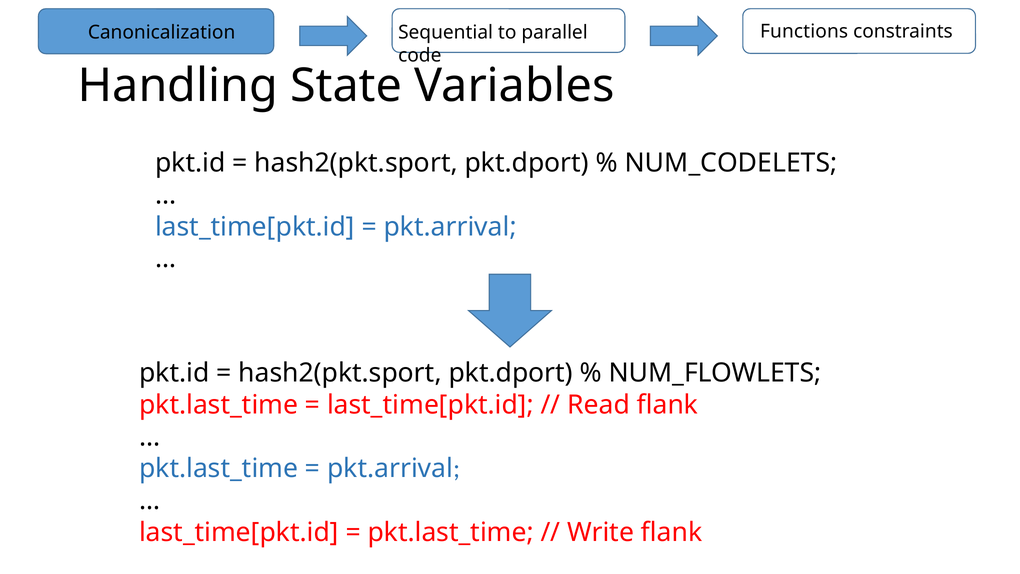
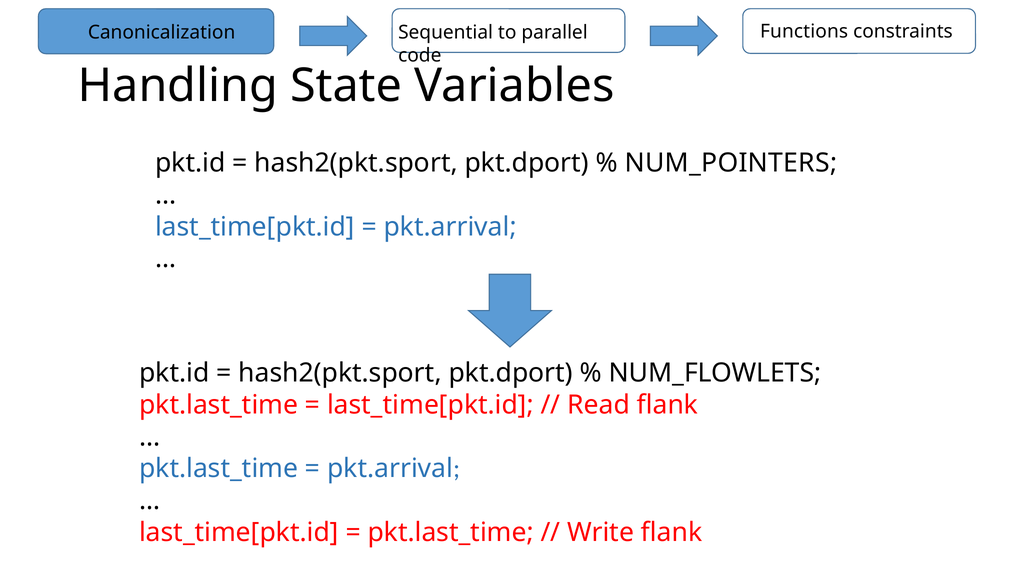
NUM_CODELETS: NUM_CODELETS -> NUM_POINTERS
